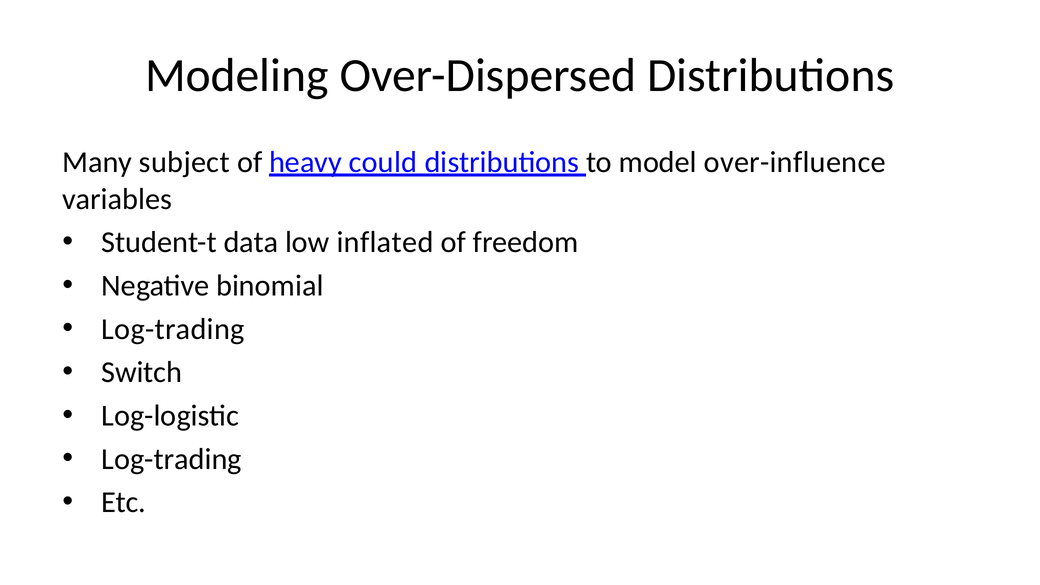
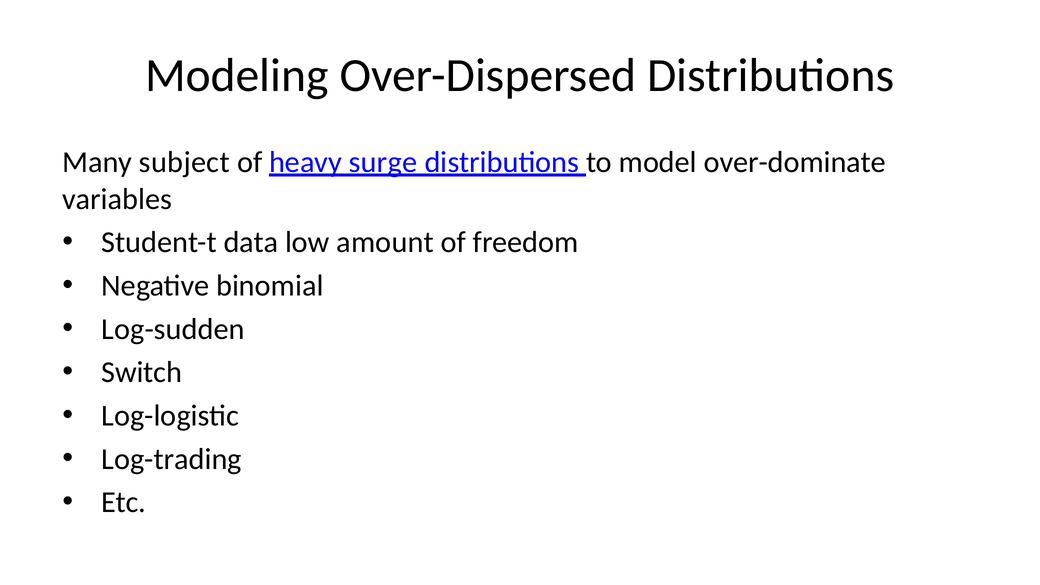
could: could -> surge
over-influence: over-influence -> over-dominate
inflated: inflated -> amount
Log-trading at (173, 329): Log-trading -> Log-sudden
